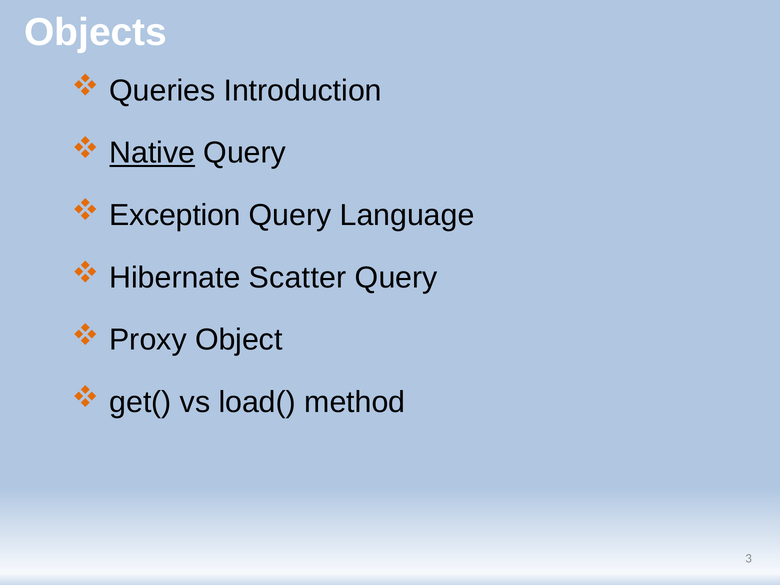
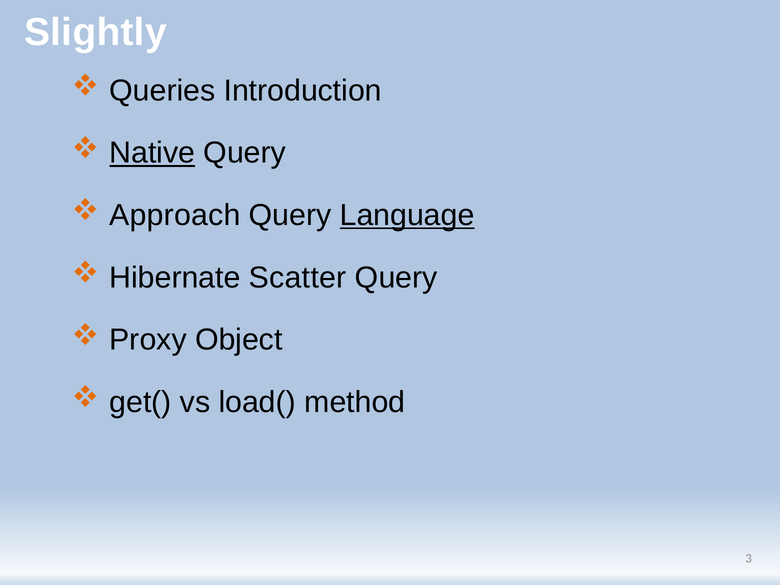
Objects: Objects -> Slightly
Exception: Exception -> Approach
Language underline: none -> present
